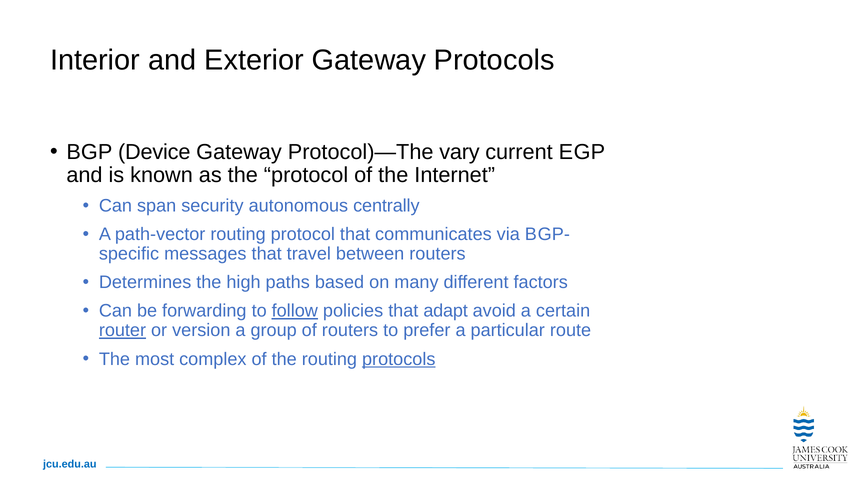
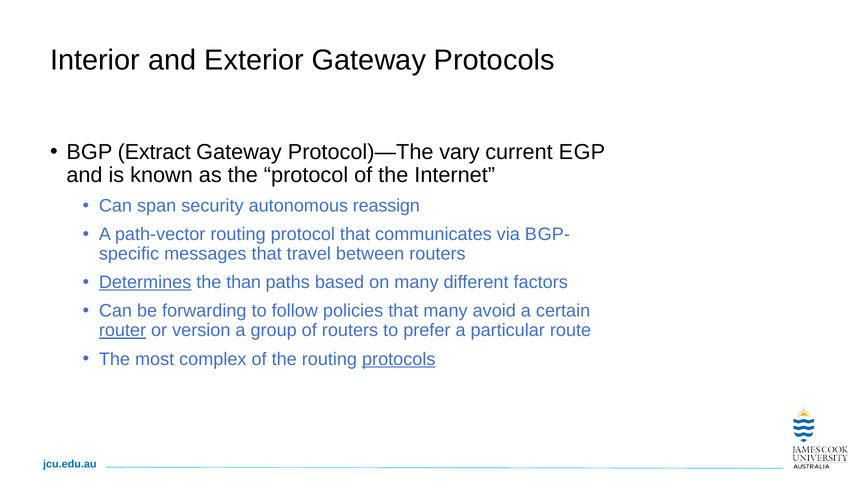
Device: Device -> Extract
centrally: centrally -> reassign
Determines underline: none -> present
high: high -> than
follow underline: present -> none
that adapt: adapt -> many
